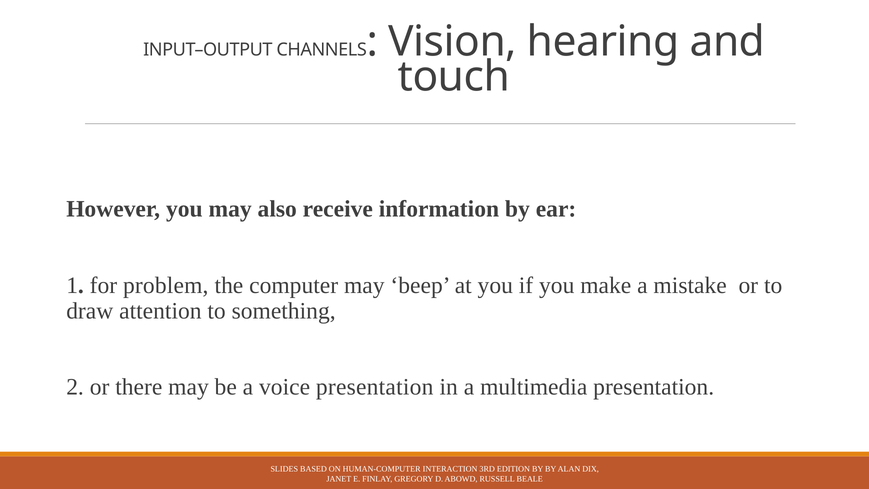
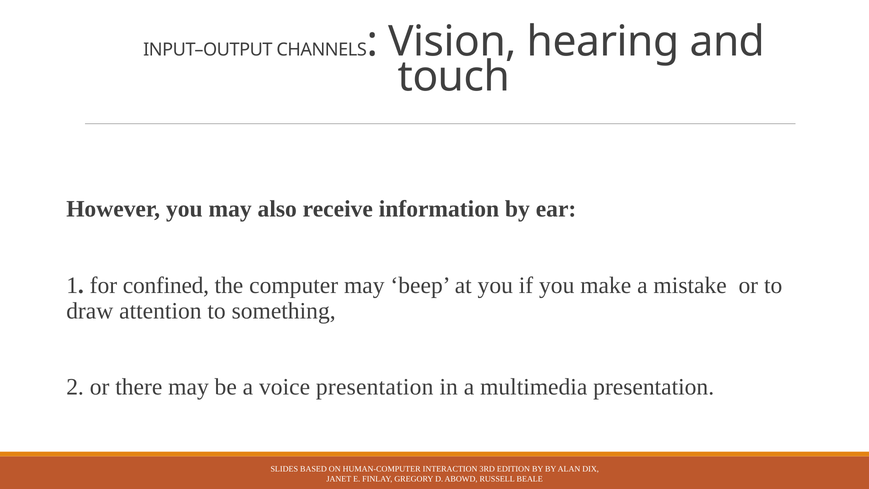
problem: problem -> confined
